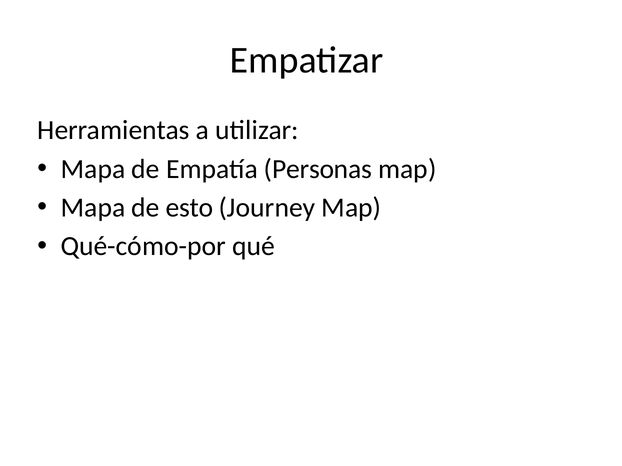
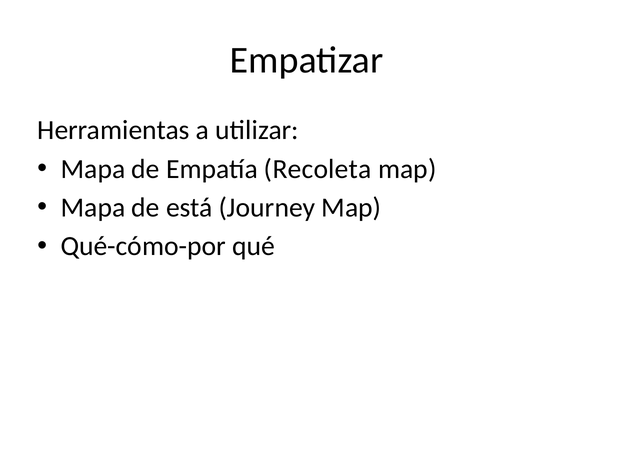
Personas: Personas -> Recoleta
esto: esto -> está
